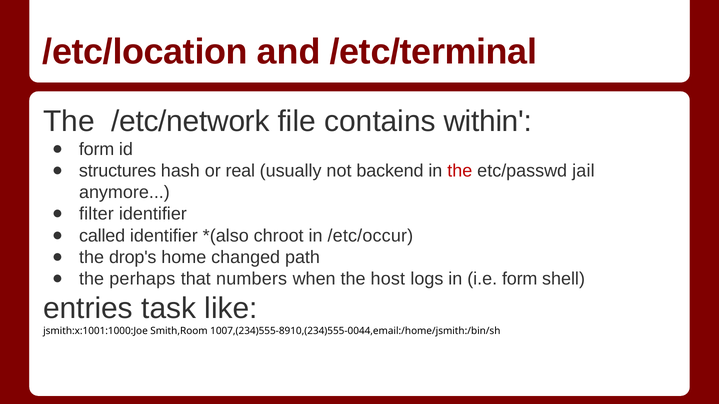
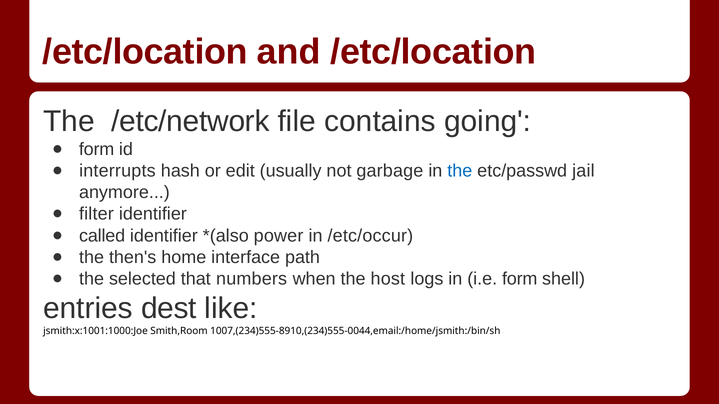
and /etc/terminal: /etc/terminal -> /etc/location
within: within -> going
structures: structures -> interrupts
real: real -> edit
backend: backend -> garbage
the at (460, 171) colour: red -> blue
chroot: chroot -> power
drop's: drop's -> then's
changed: changed -> interface
perhaps: perhaps -> selected
task: task -> dest
